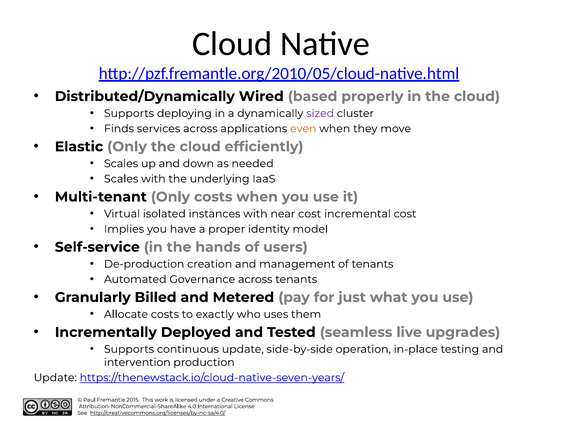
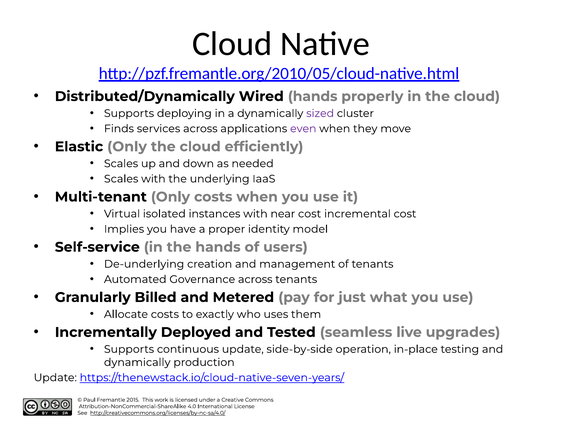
Wired based: based -> hands
even colour: orange -> purple
De-production: De-production -> De-underlying
intervention at (137, 363): intervention -> dynamically
